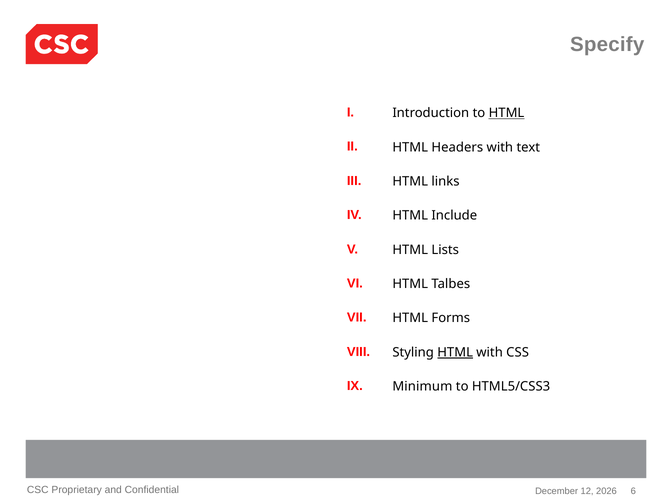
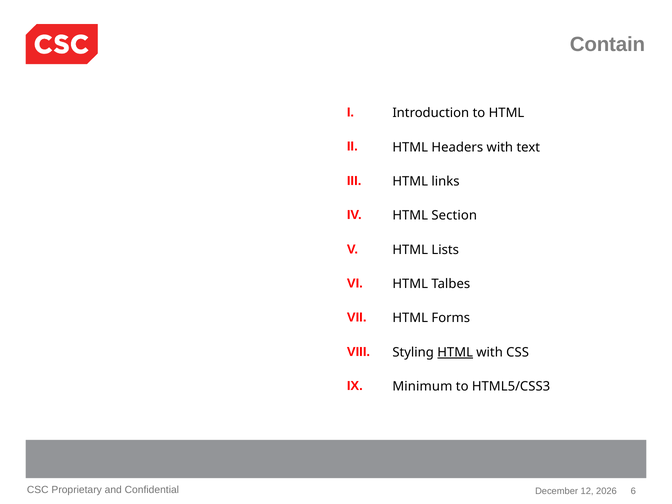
Specify: Specify -> Contain
HTML at (506, 113) underline: present -> none
Include: Include -> Section
